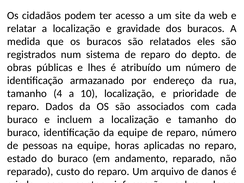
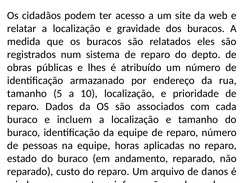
4: 4 -> 5
